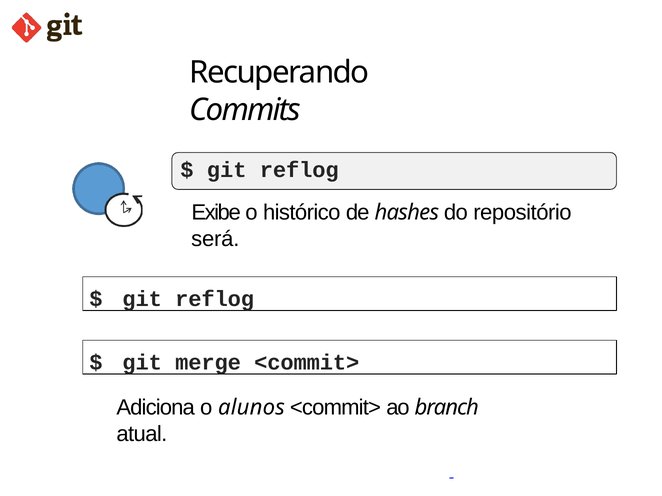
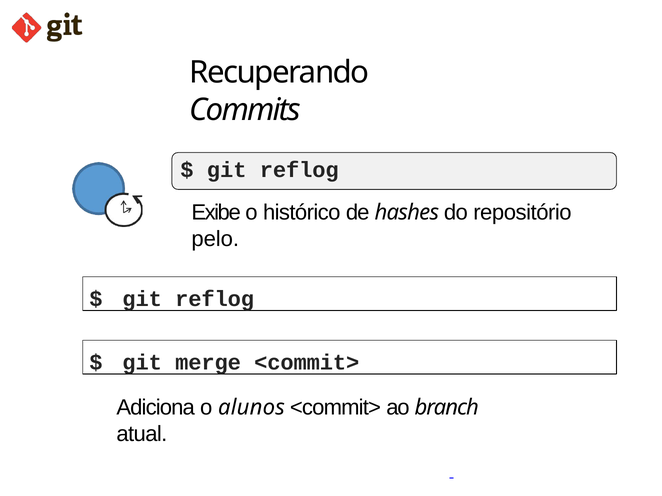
será: será -> pelo
